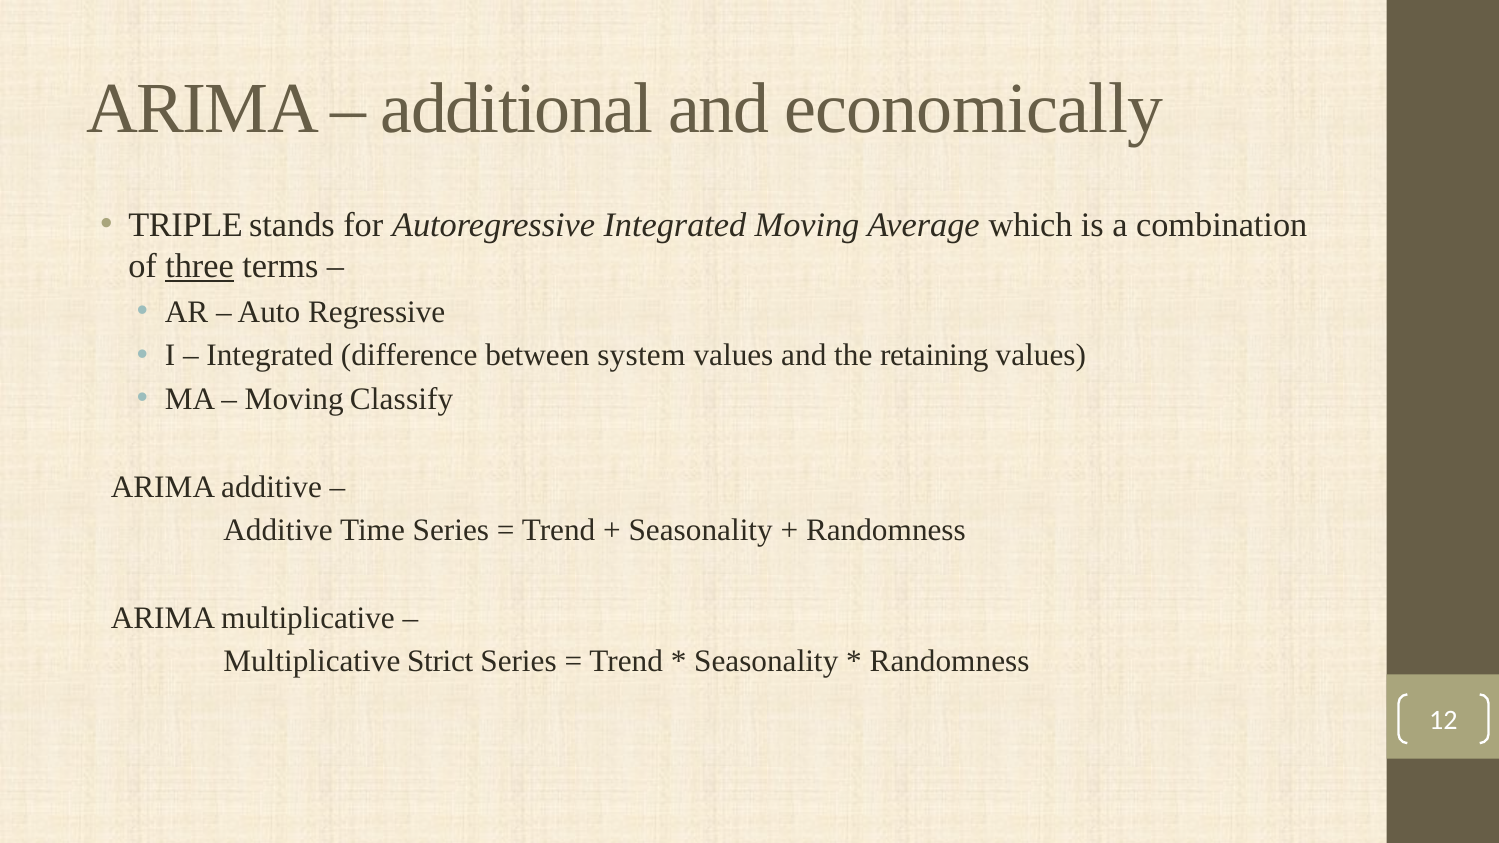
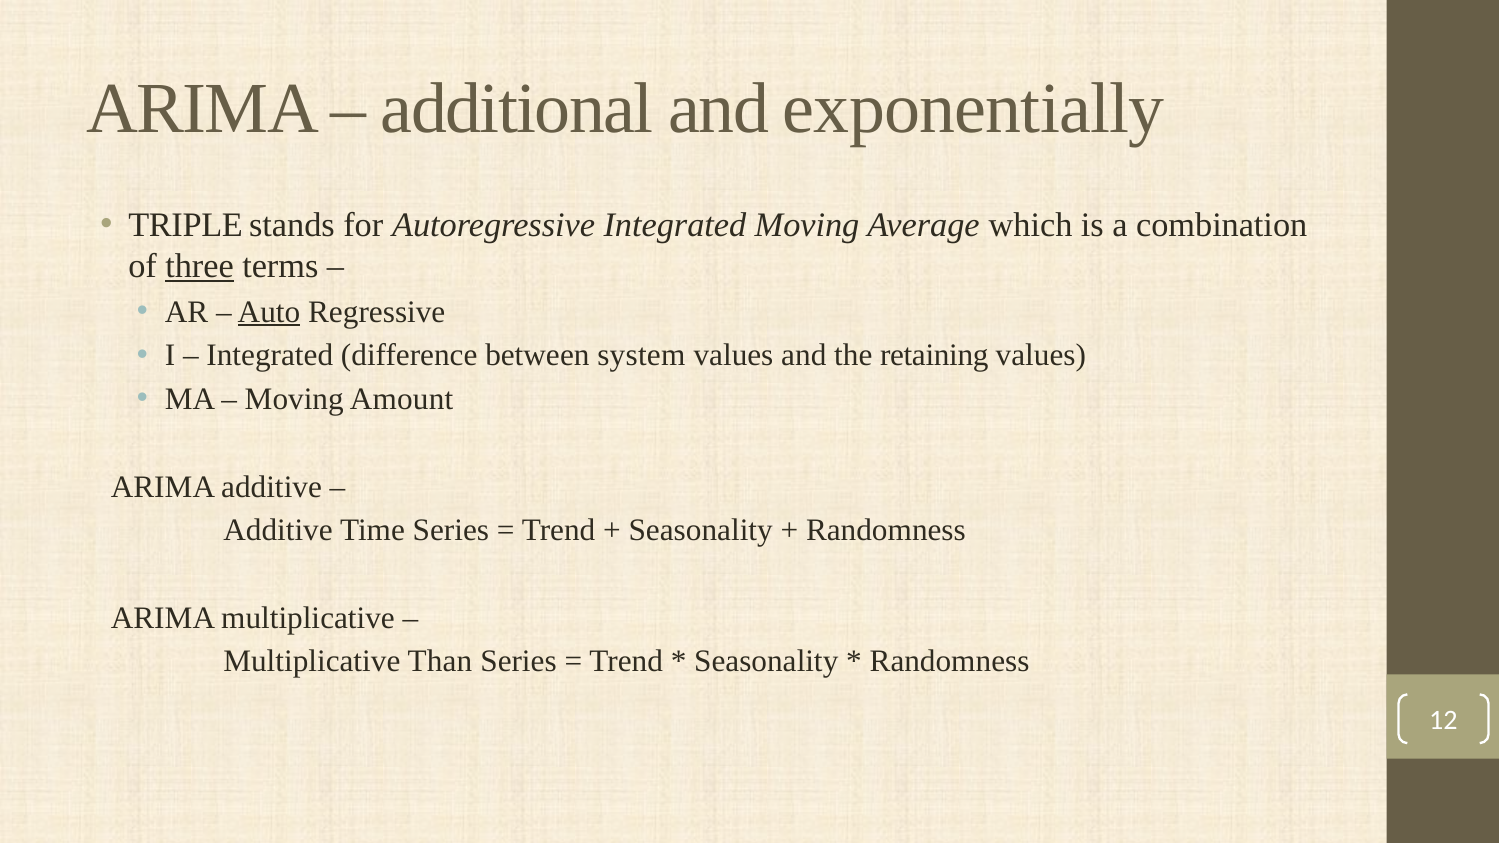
economically: economically -> exponentially
Auto underline: none -> present
Classify: Classify -> Amount
Strict: Strict -> Than
